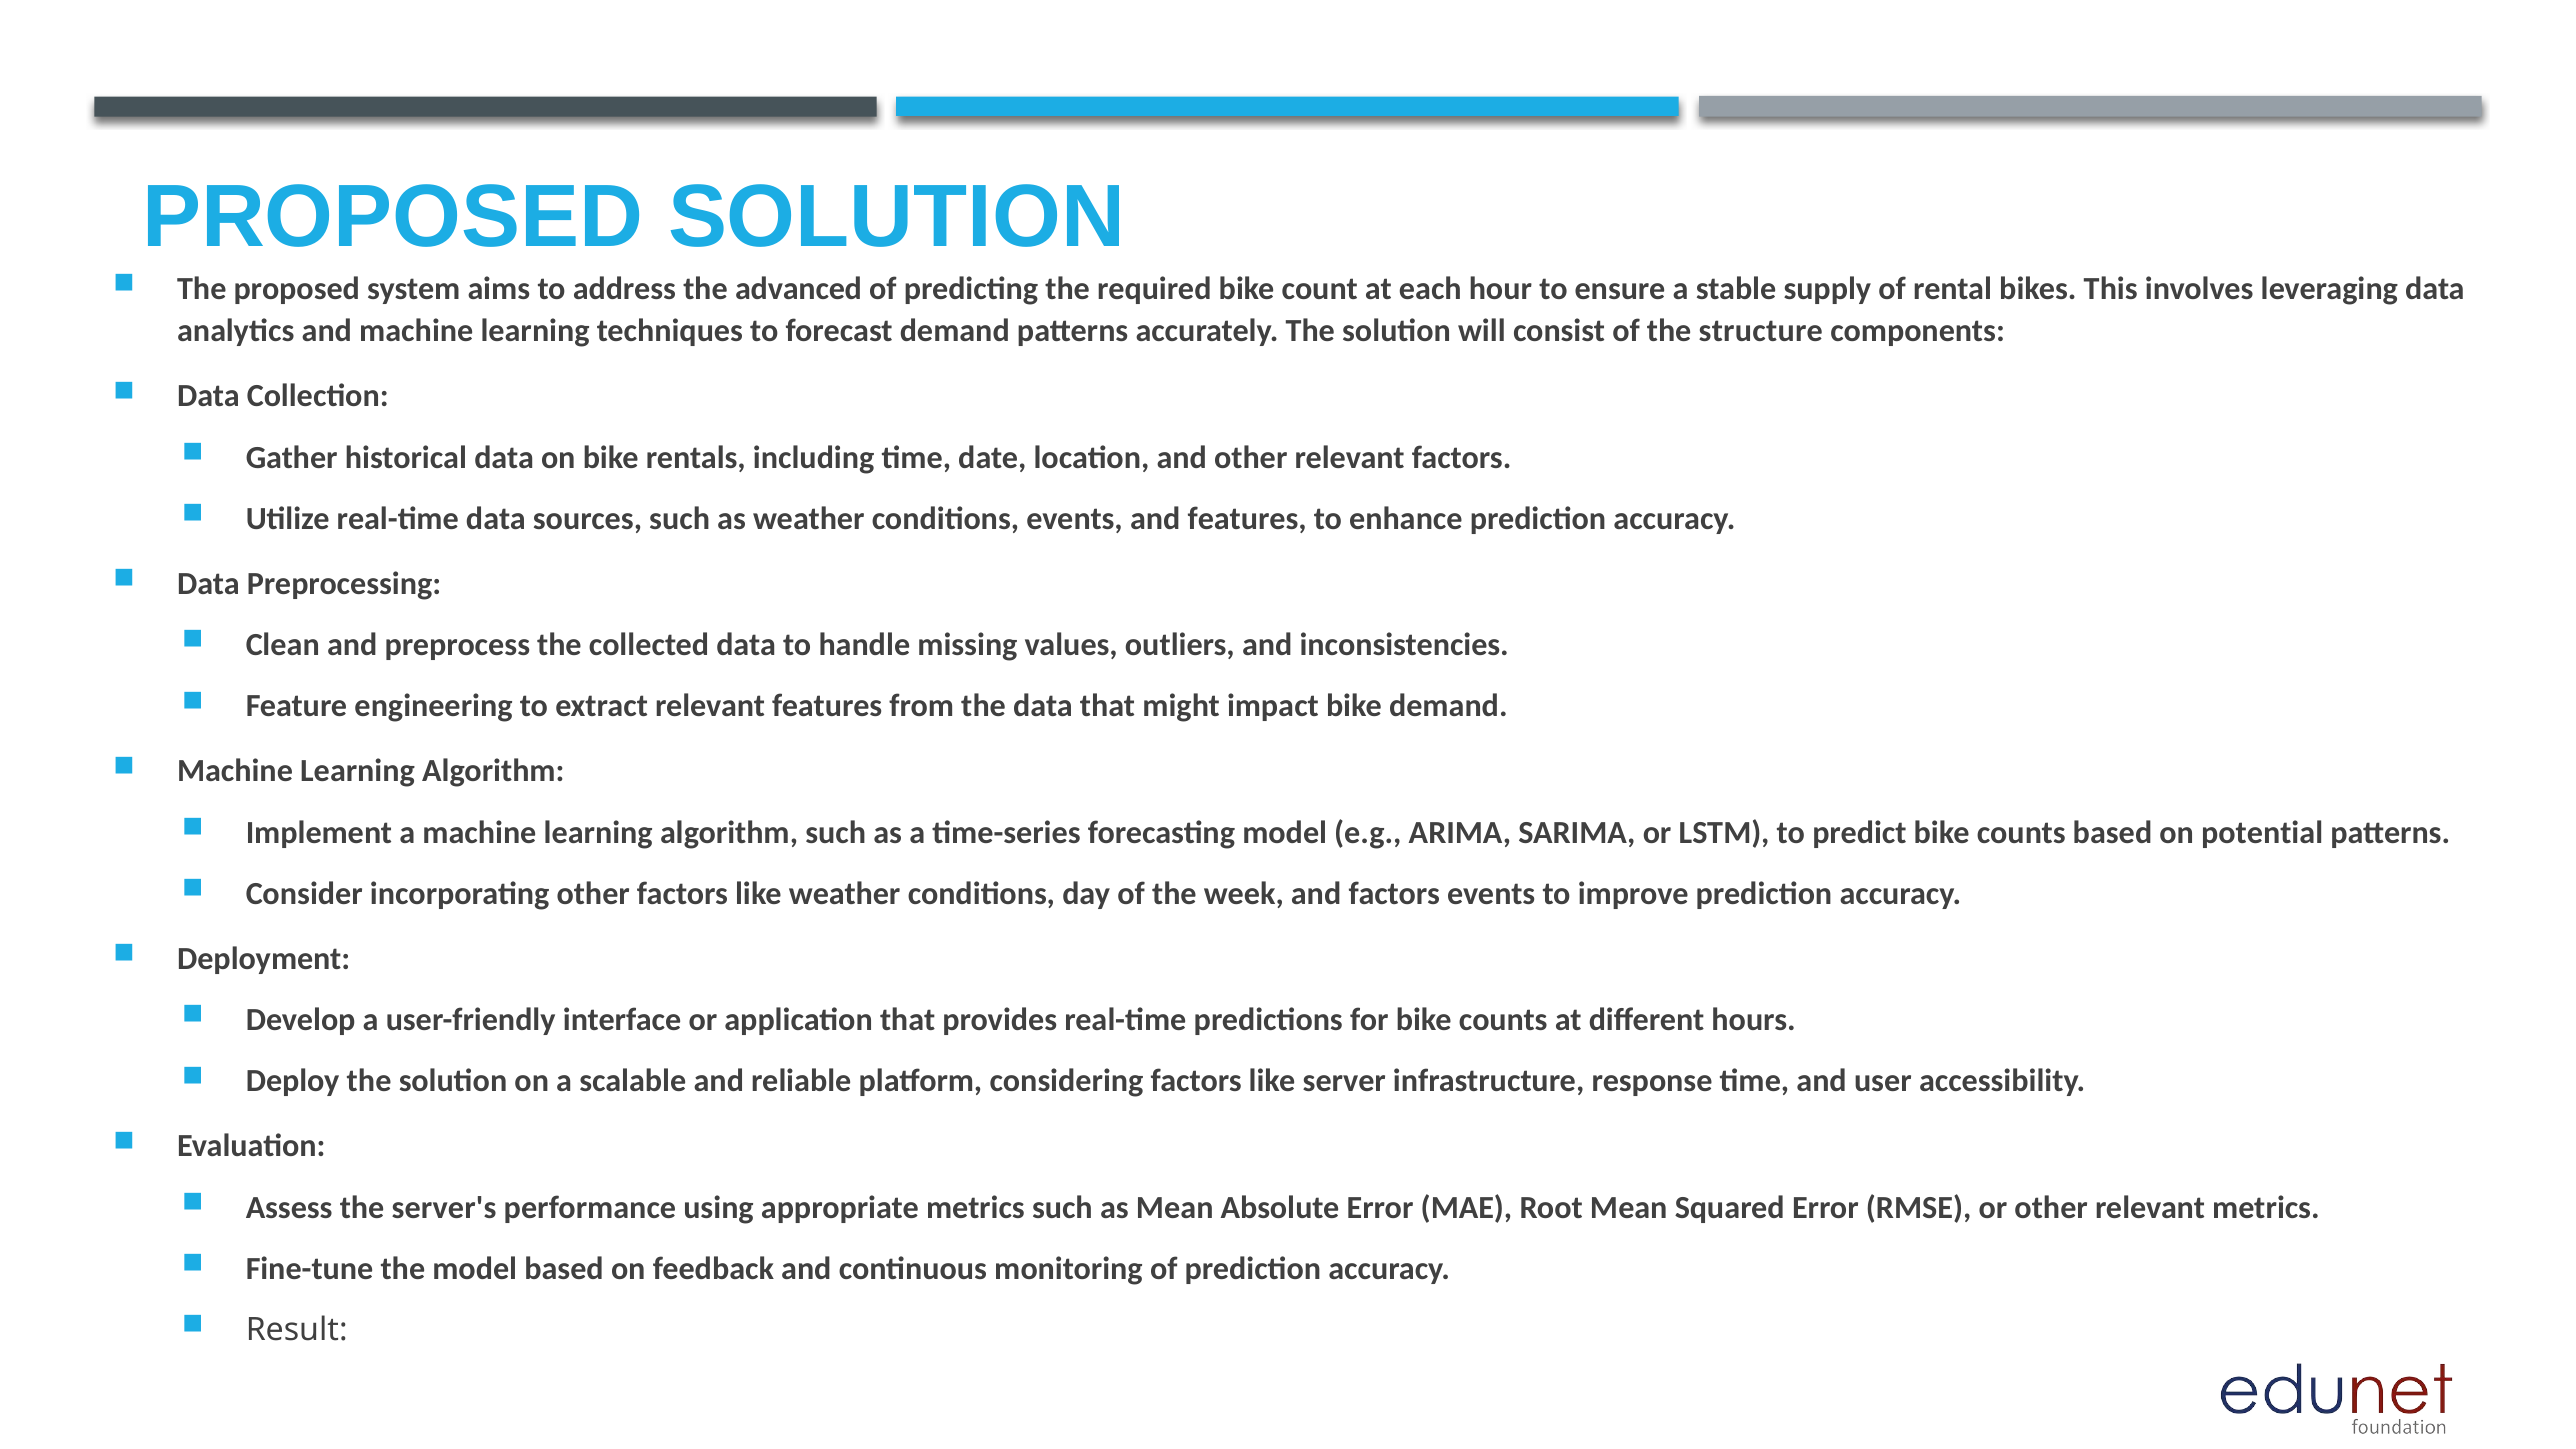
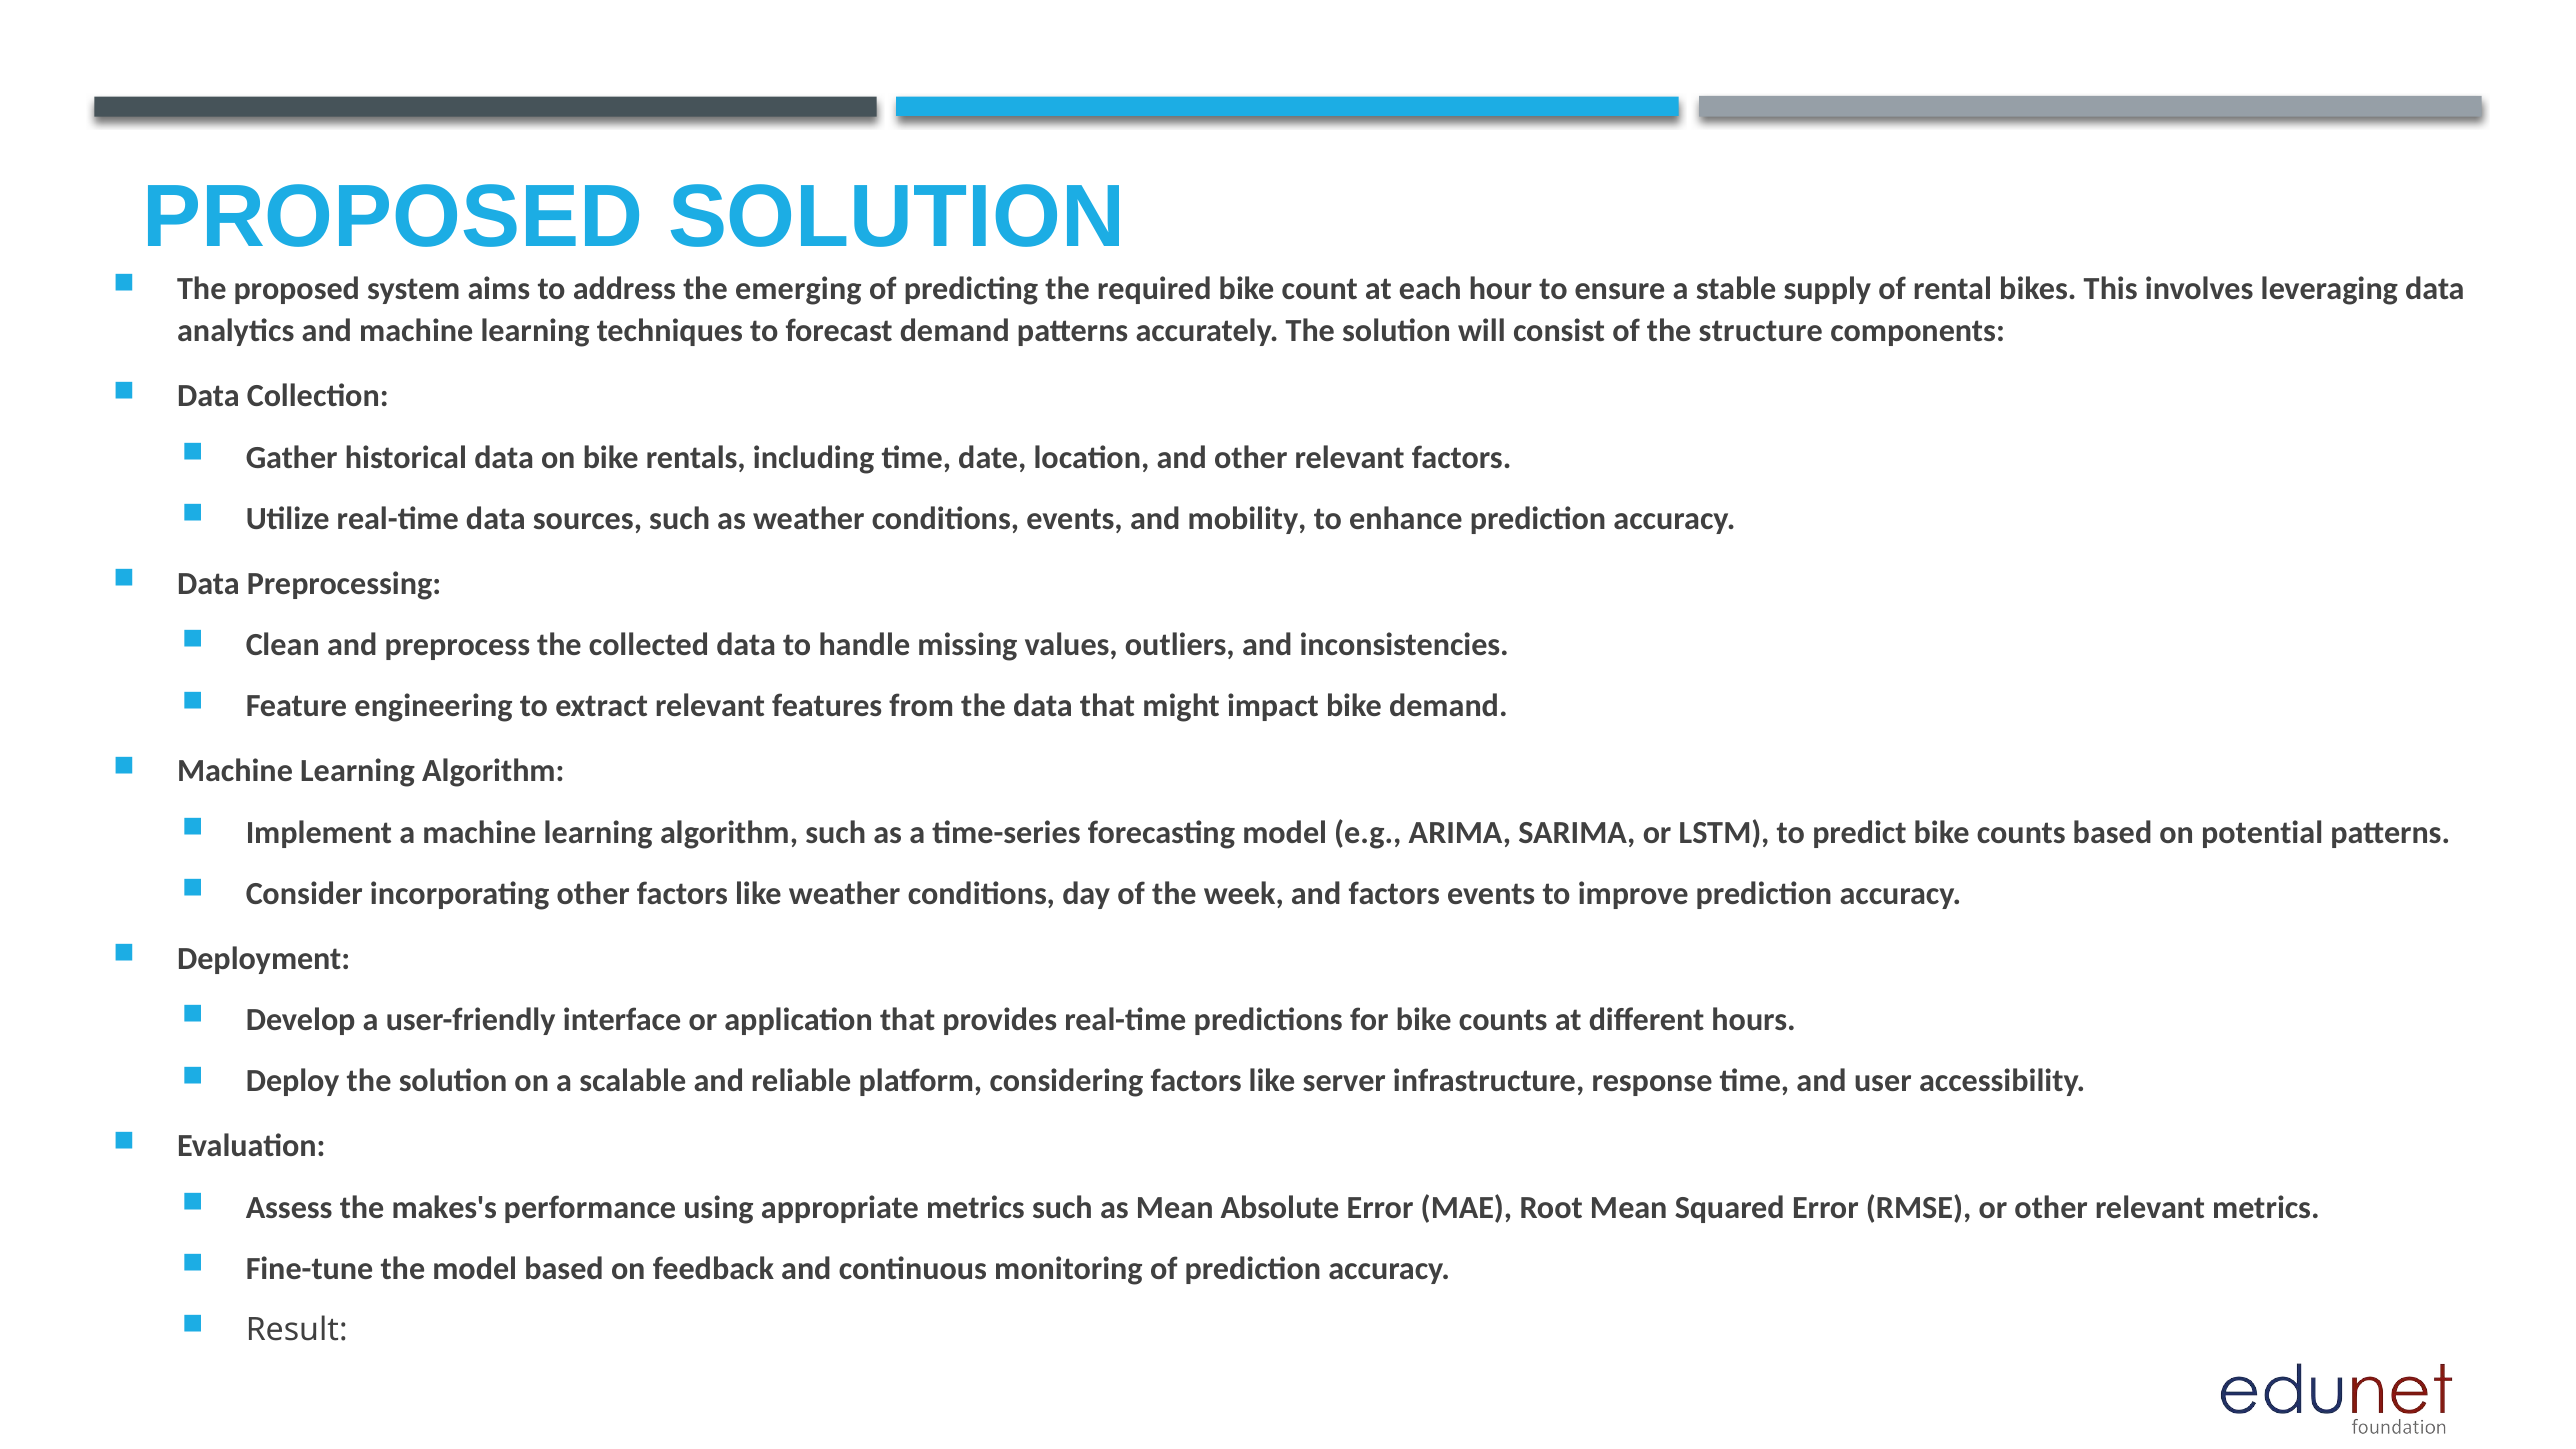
advanced: advanced -> emerging
and features: features -> mobility
server's: server's -> makes's
